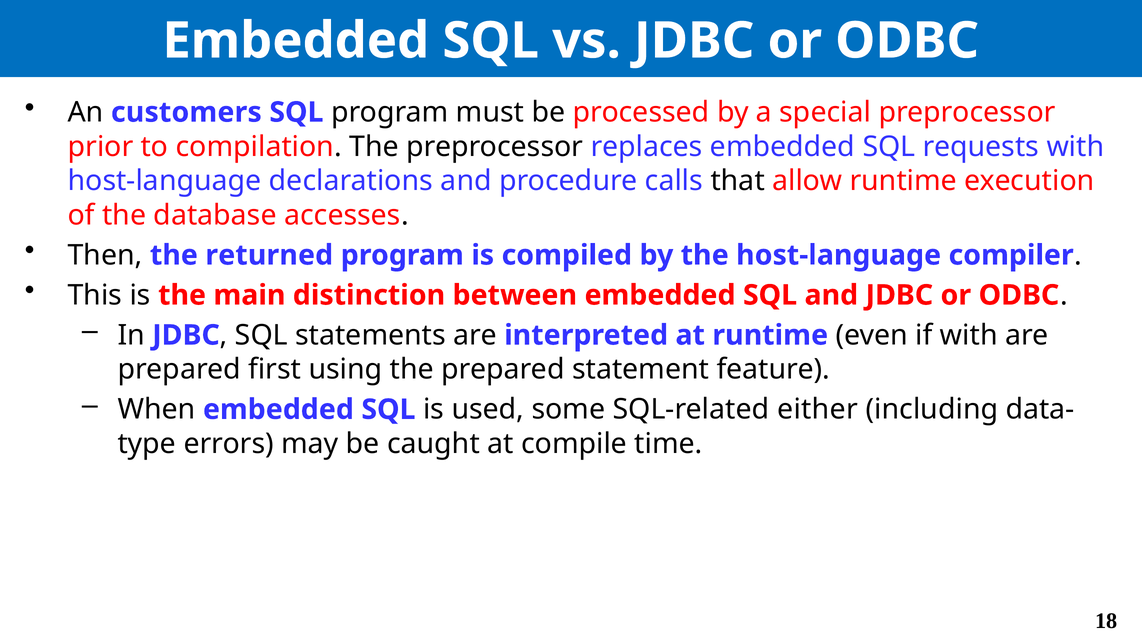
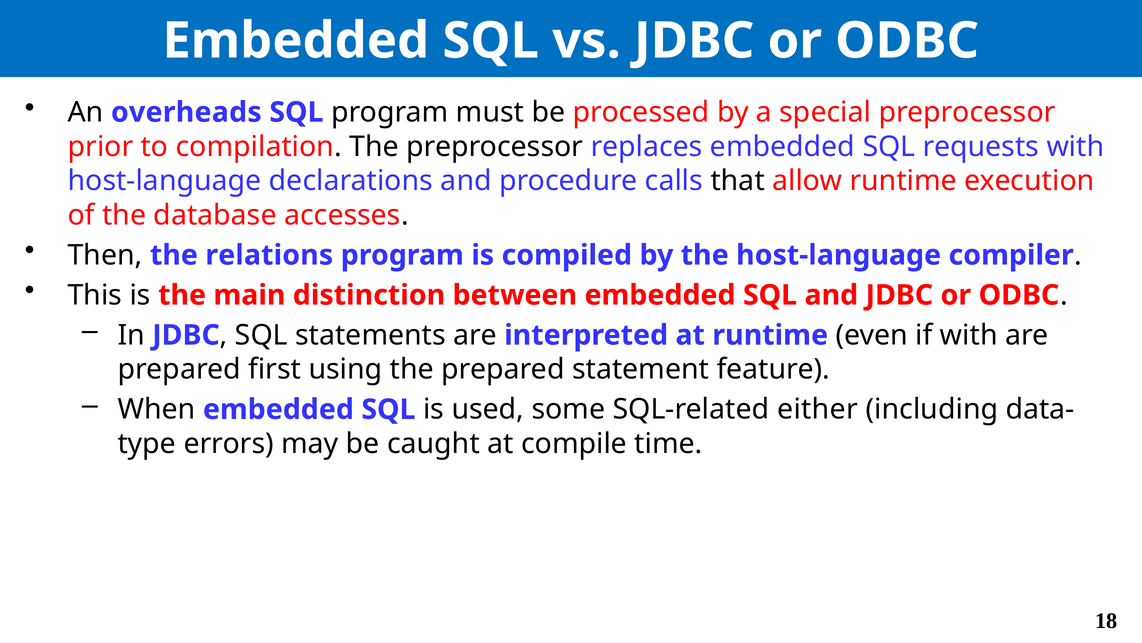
customers: customers -> overheads
returned: returned -> relations
